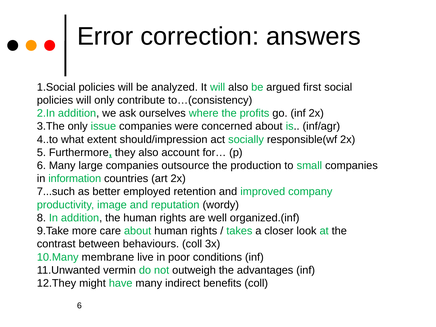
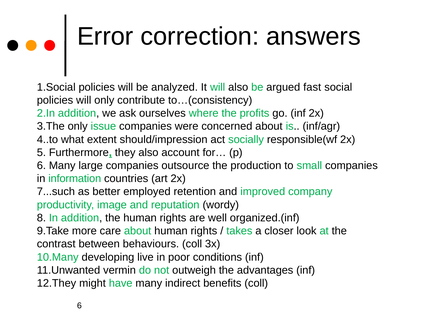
first: first -> fast
membrane: membrane -> developing
